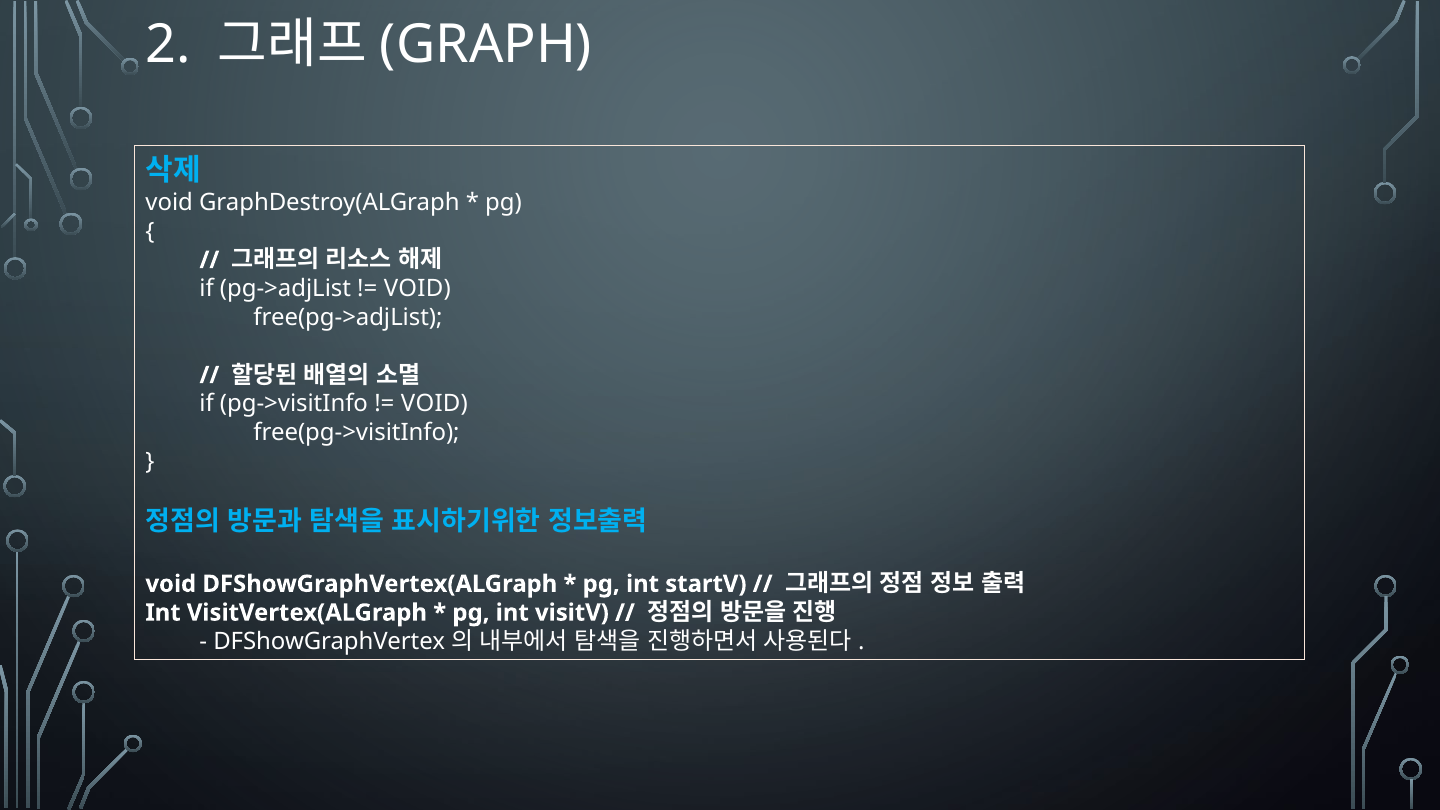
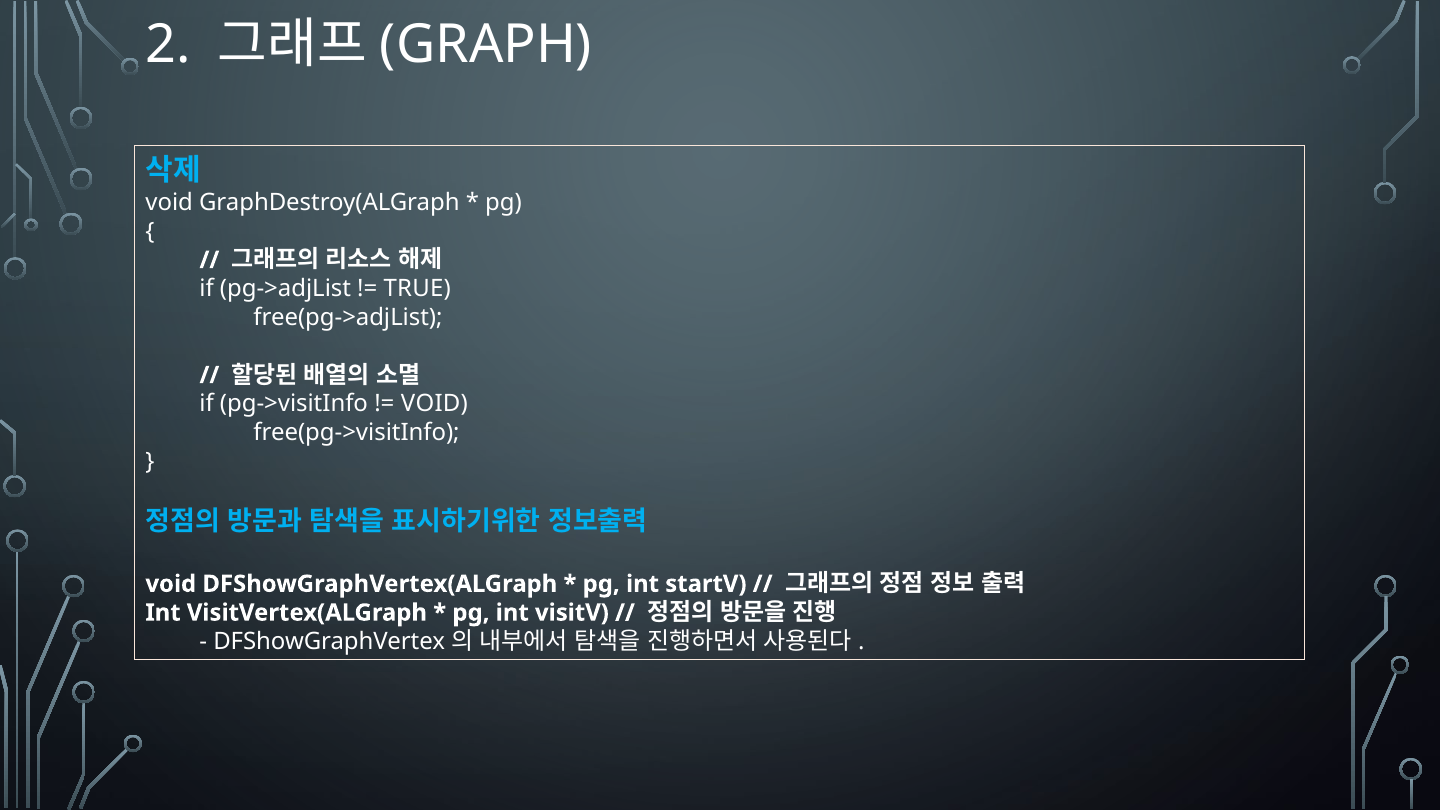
VOID at (417, 289): VOID -> TRUE
